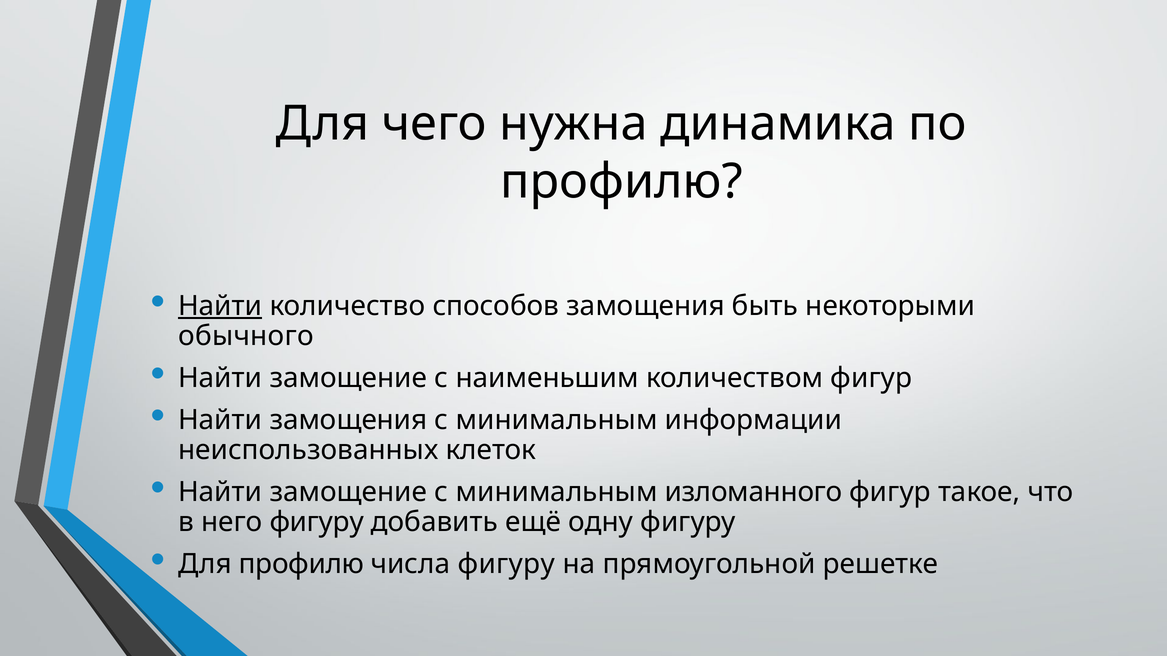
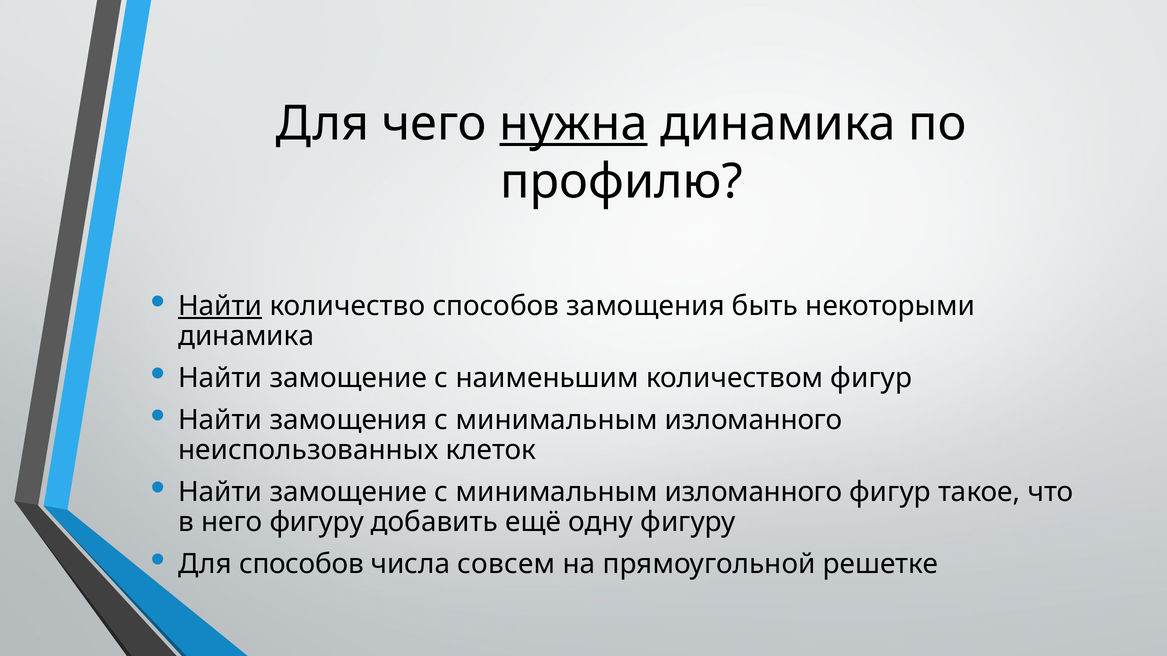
нужна underline: none -> present
обычного at (246, 336): обычного -> динамика
информации at (753, 420): информации -> изломанного
Для профилю: профилю -> способов
числа фигуру: фигуру -> совсем
